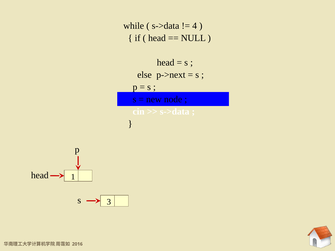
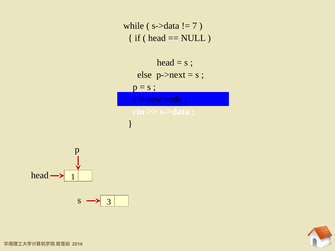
4: 4 -> 7
